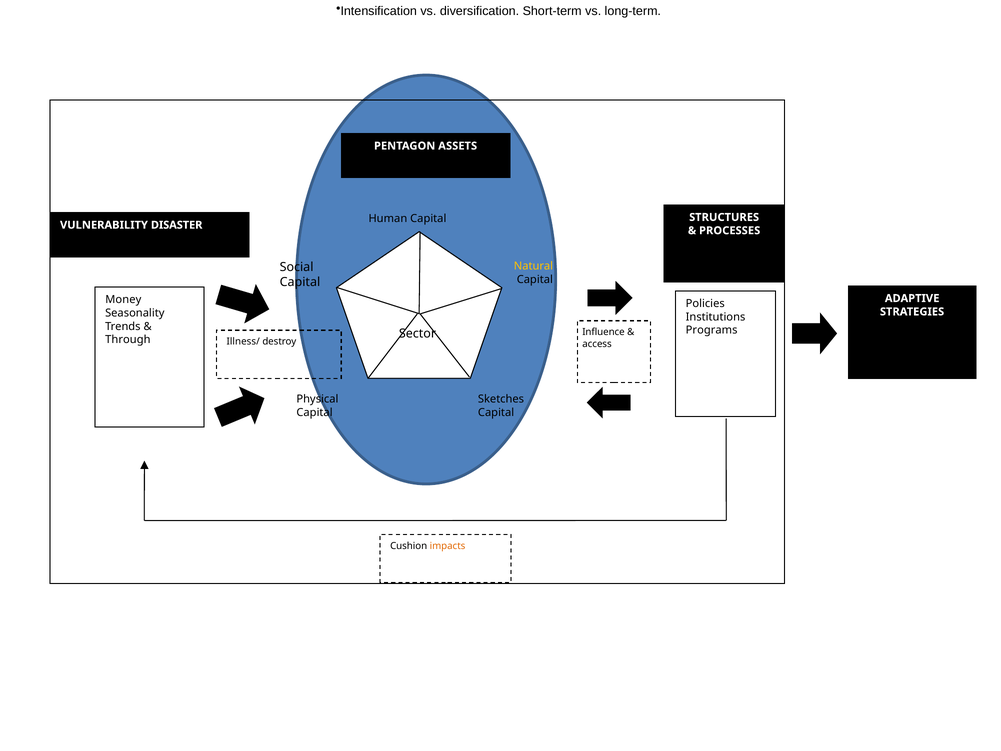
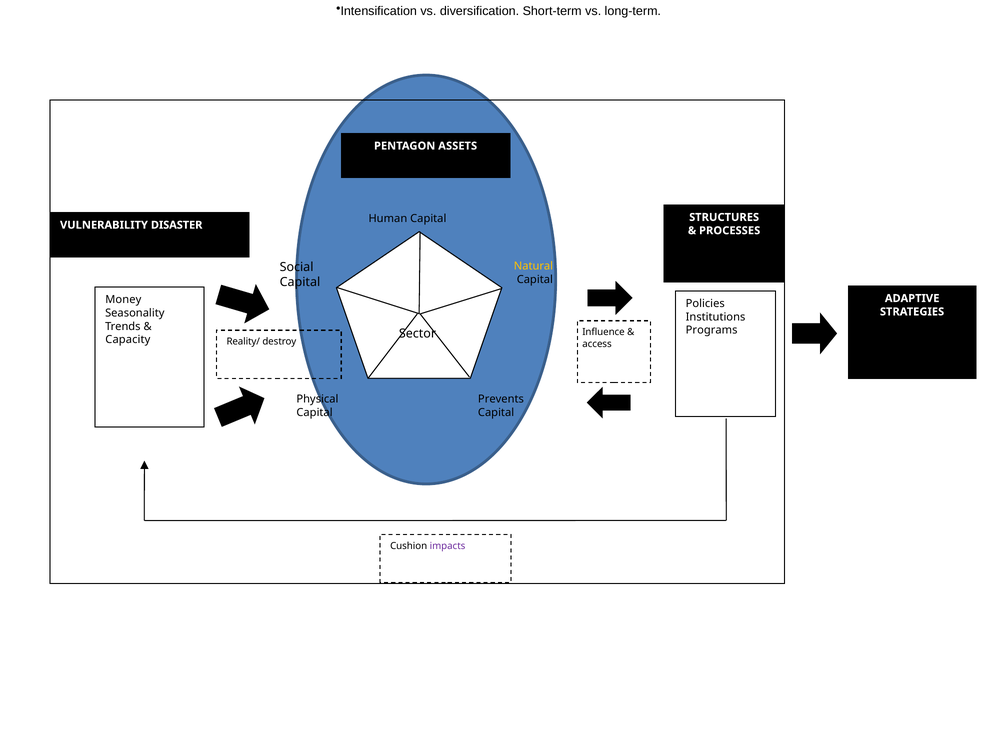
Through: Through -> Capacity
Illness/: Illness/ -> Reality/
Sketches: Sketches -> Prevents
impacts colour: orange -> purple
